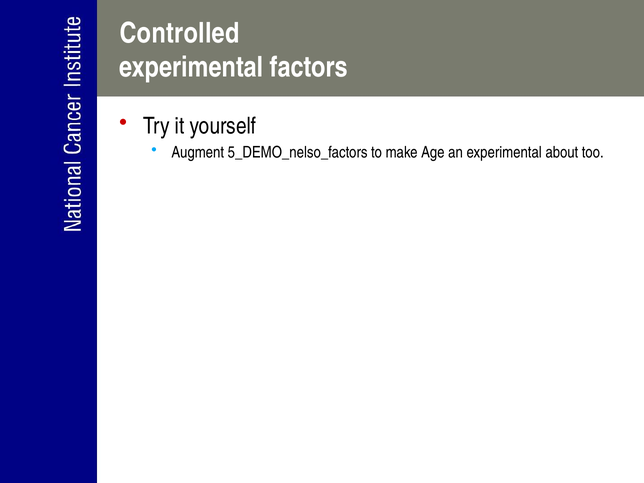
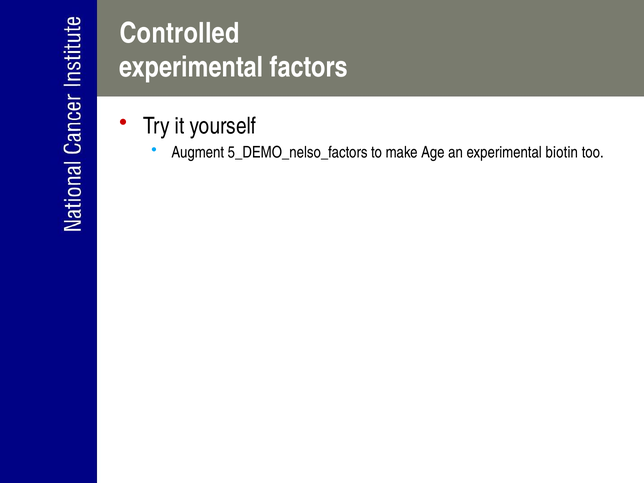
about: about -> biotin
